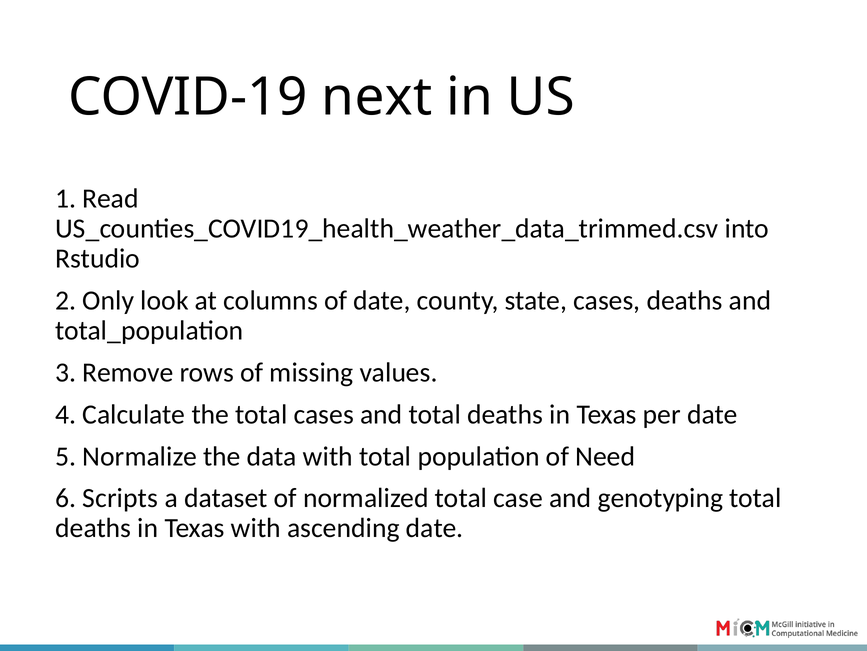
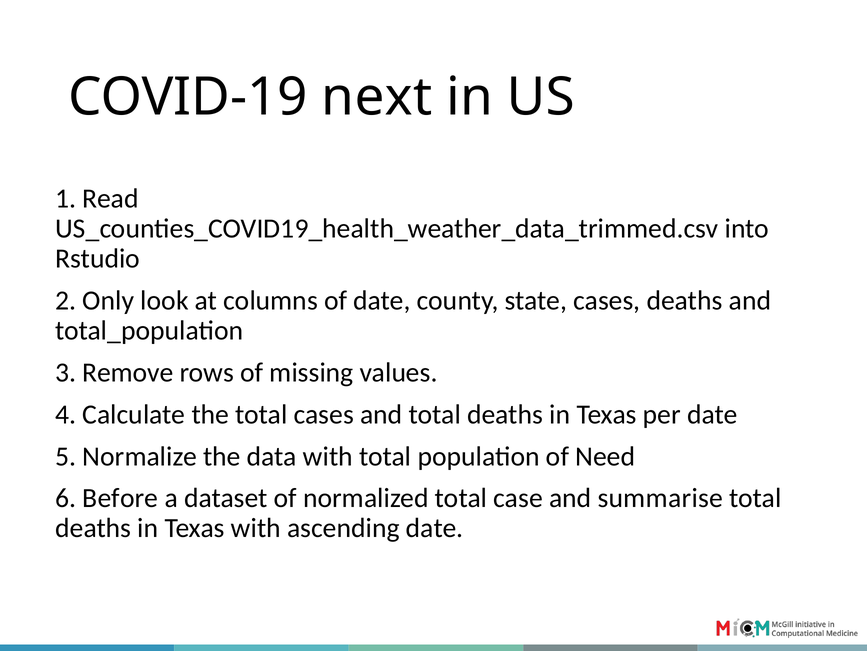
Scripts: Scripts -> Before
genotyping: genotyping -> summarise
